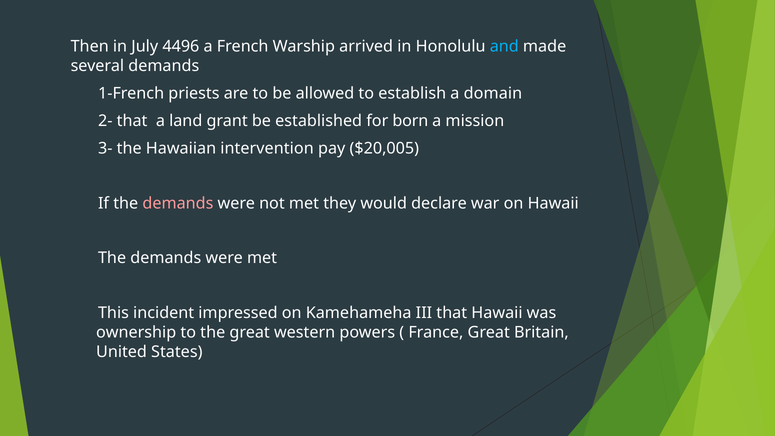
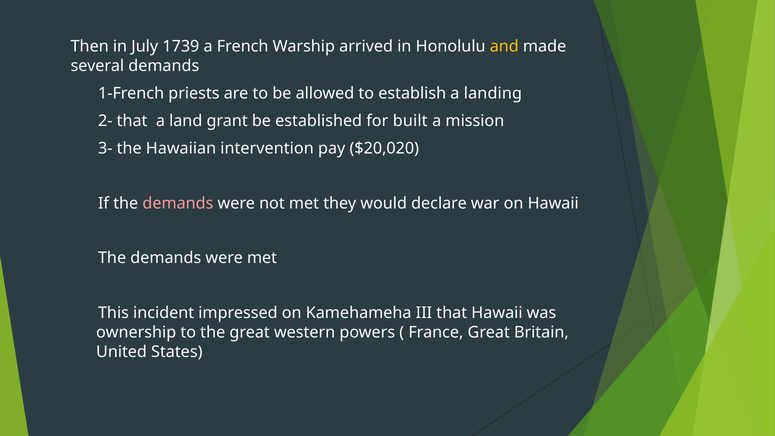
4496: 4496 -> 1739
and colour: light blue -> yellow
domain: domain -> landing
born: born -> built
$20,005: $20,005 -> $20,020
